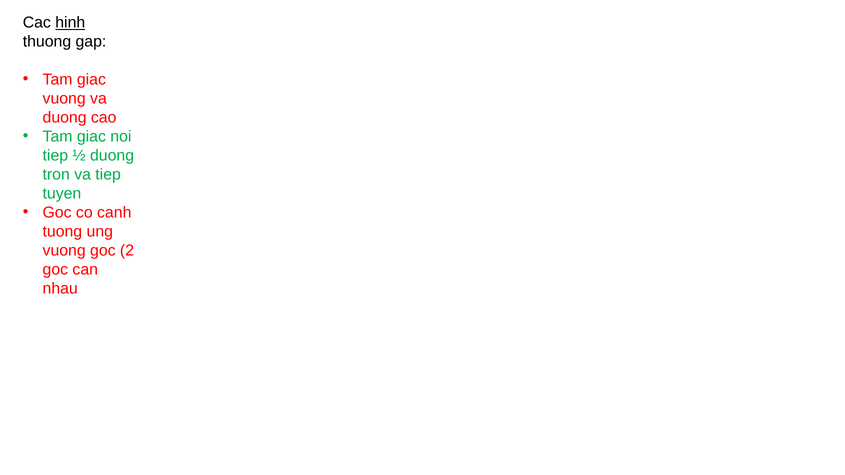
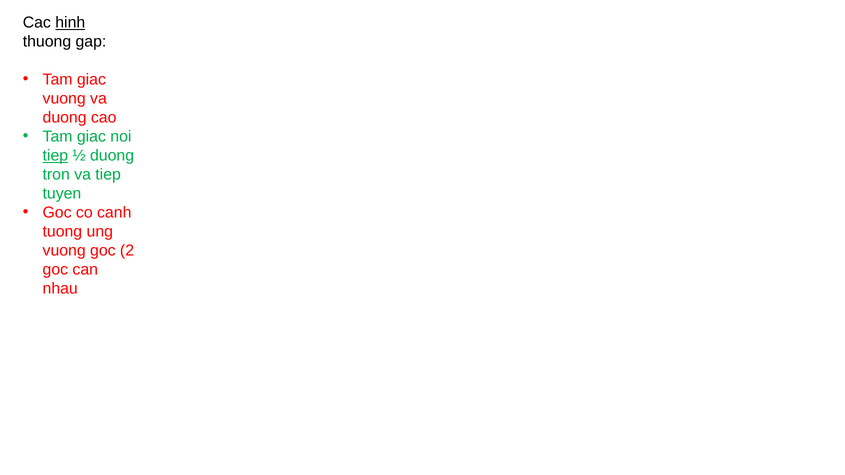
tiep at (55, 156) underline: none -> present
